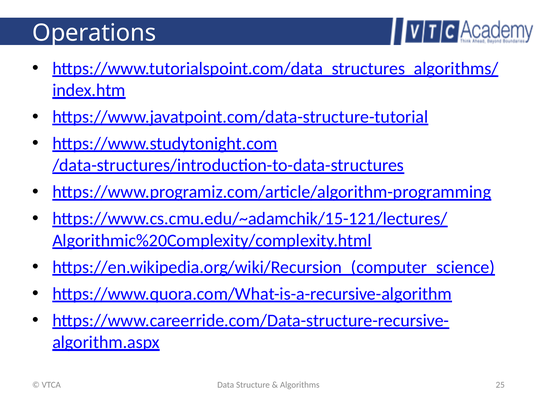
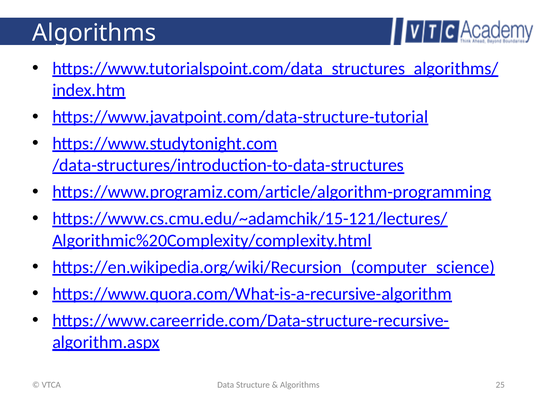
Operations at (94, 33): Operations -> Algorithms
